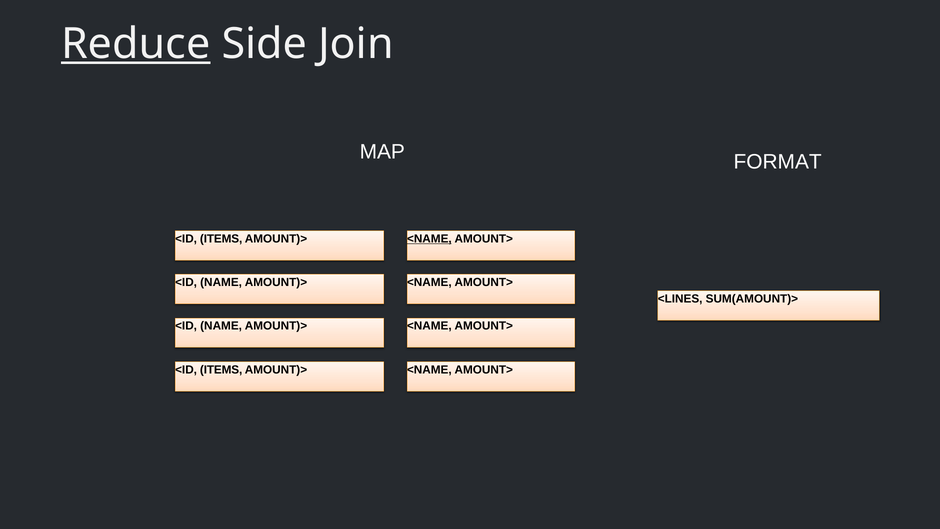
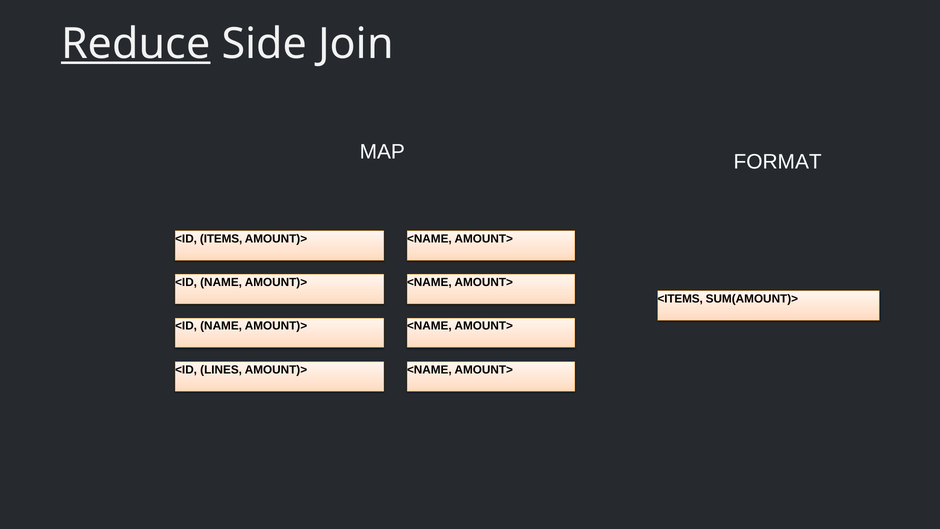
<NAME at (429, 239) underline: present -> none
<LINES: <LINES -> <ITEMS
ITEMS at (221, 369): ITEMS -> LINES
